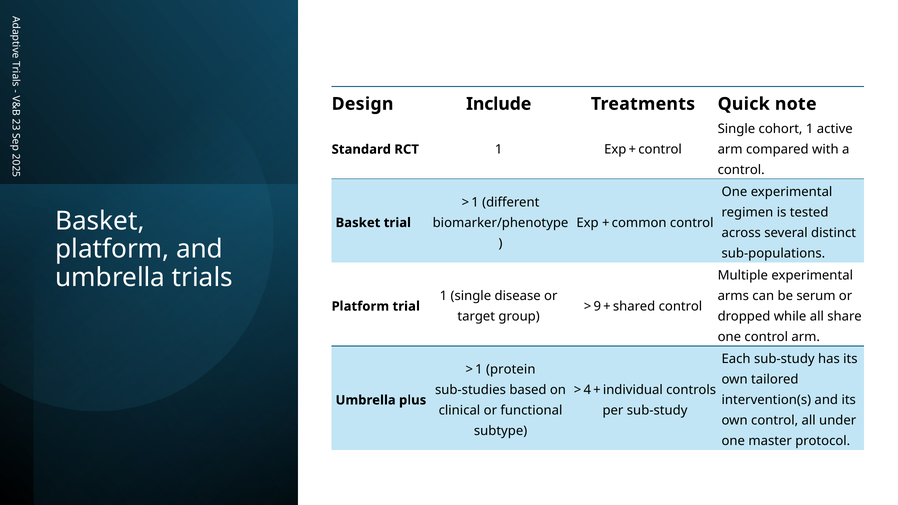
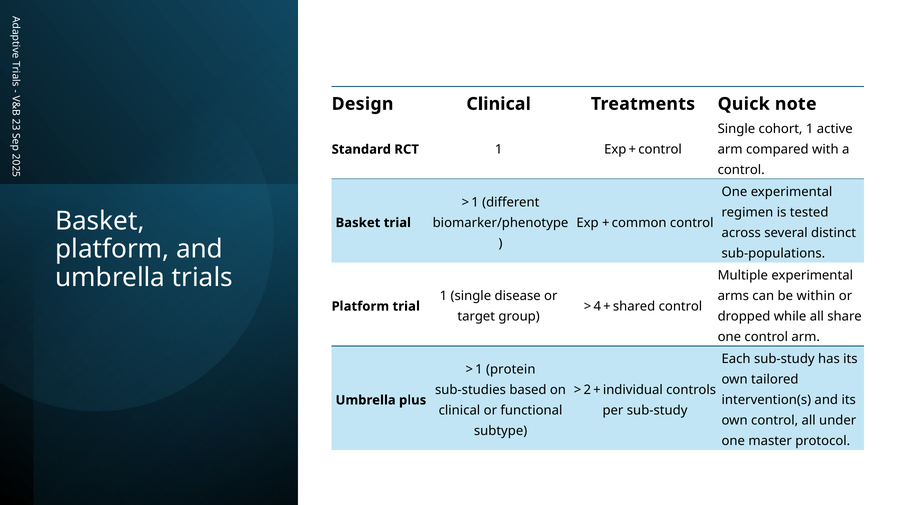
Design Include: Include -> Clinical
serum: serum -> within
9: 9 -> 4
4 at (587, 390): 4 -> 2
